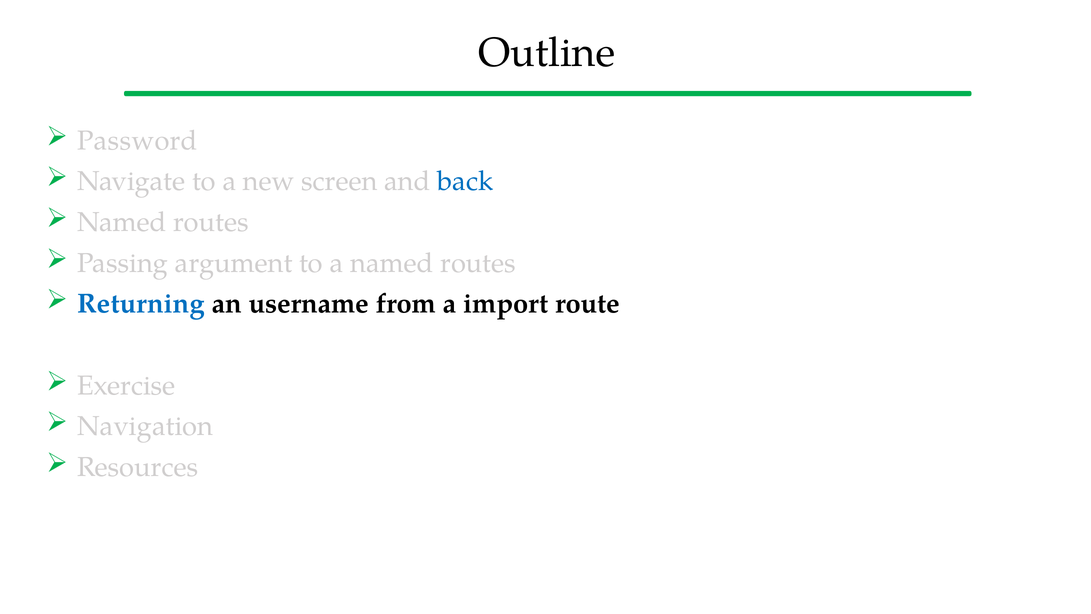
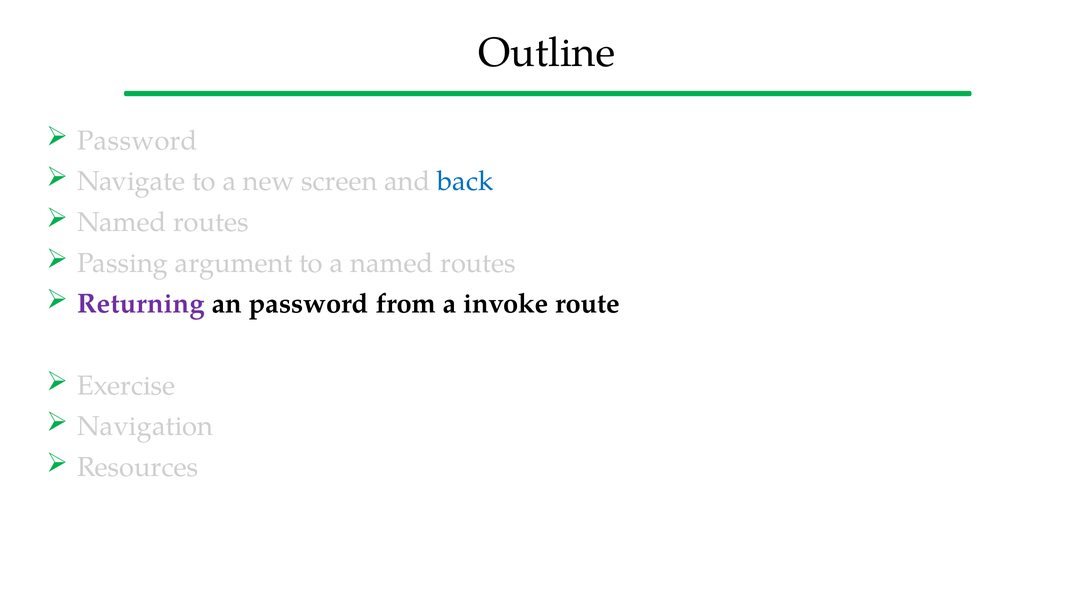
Returning colour: blue -> purple
an username: username -> password
import: import -> invoke
